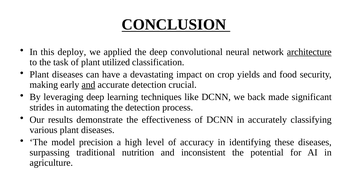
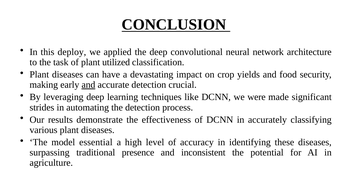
architecture underline: present -> none
back: back -> were
precision: precision -> essential
nutrition: nutrition -> presence
